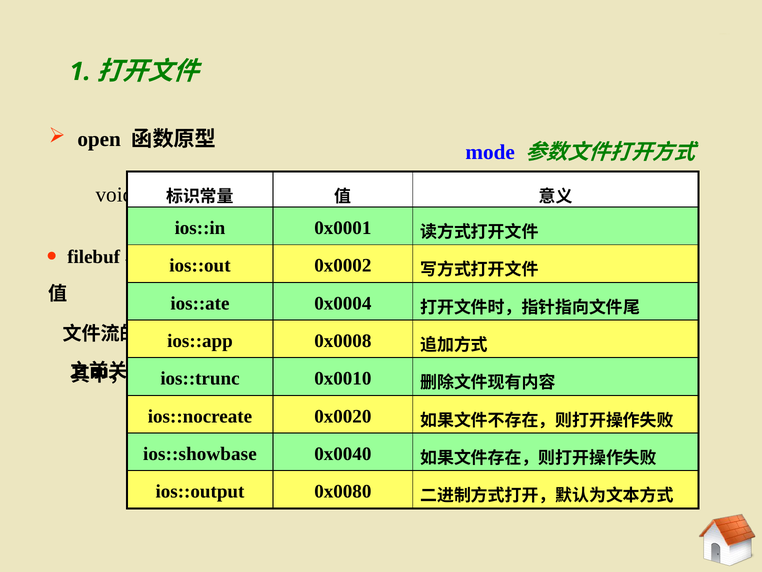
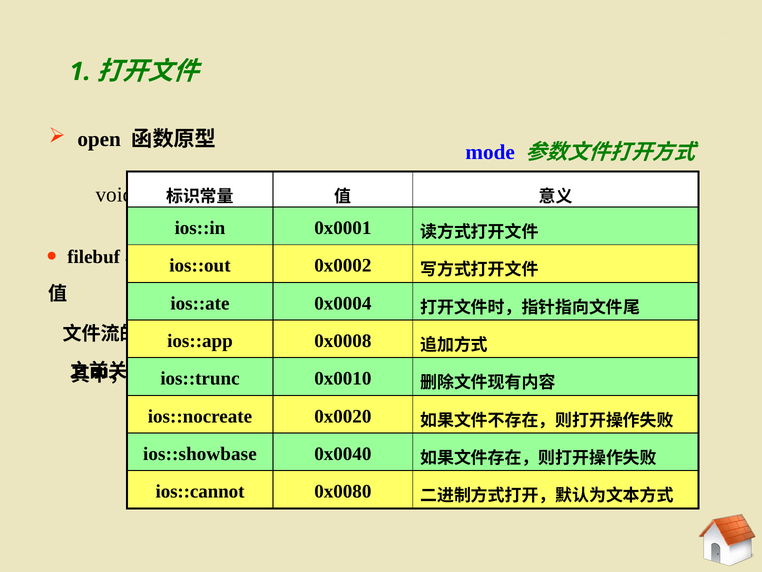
ios::output: ios::output -> ios::cannot
